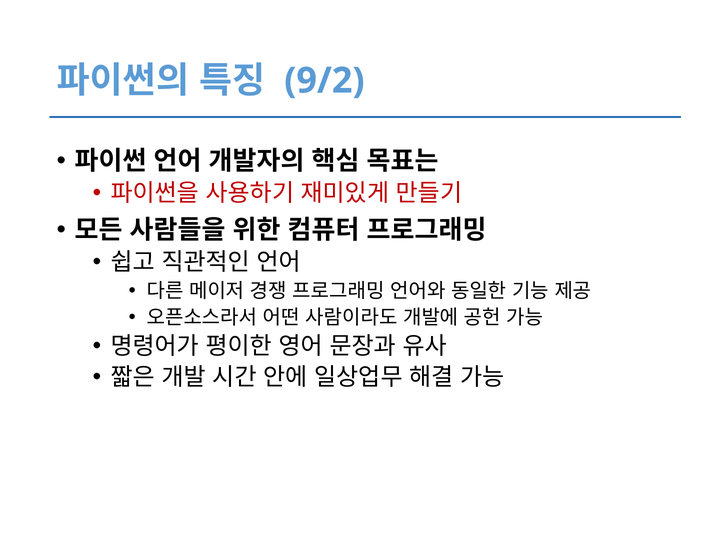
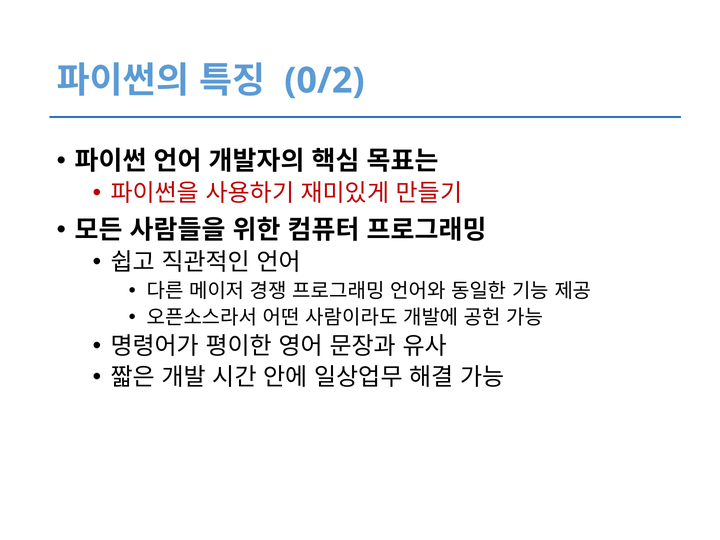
9/2: 9/2 -> 0/2
